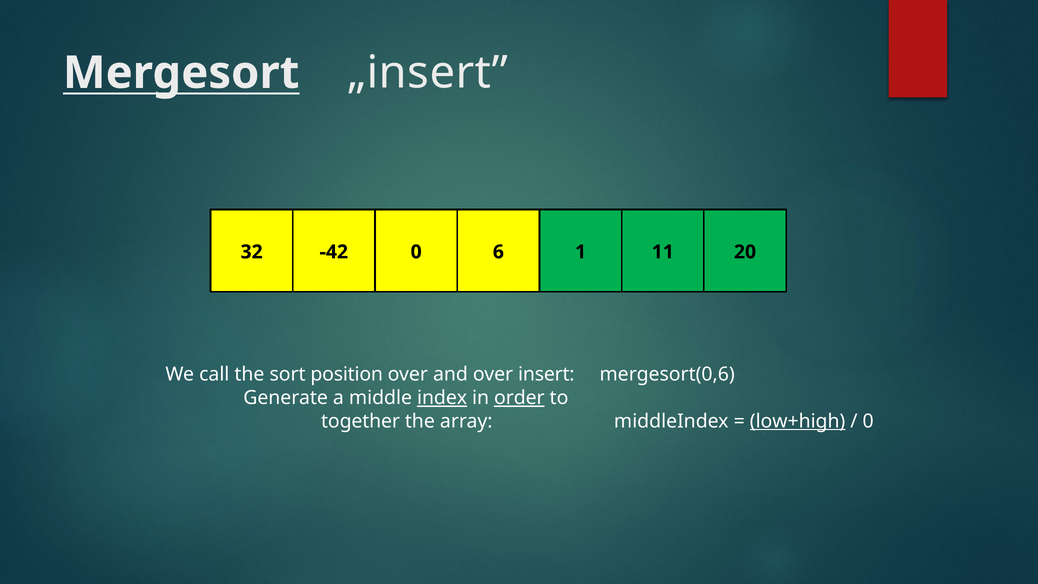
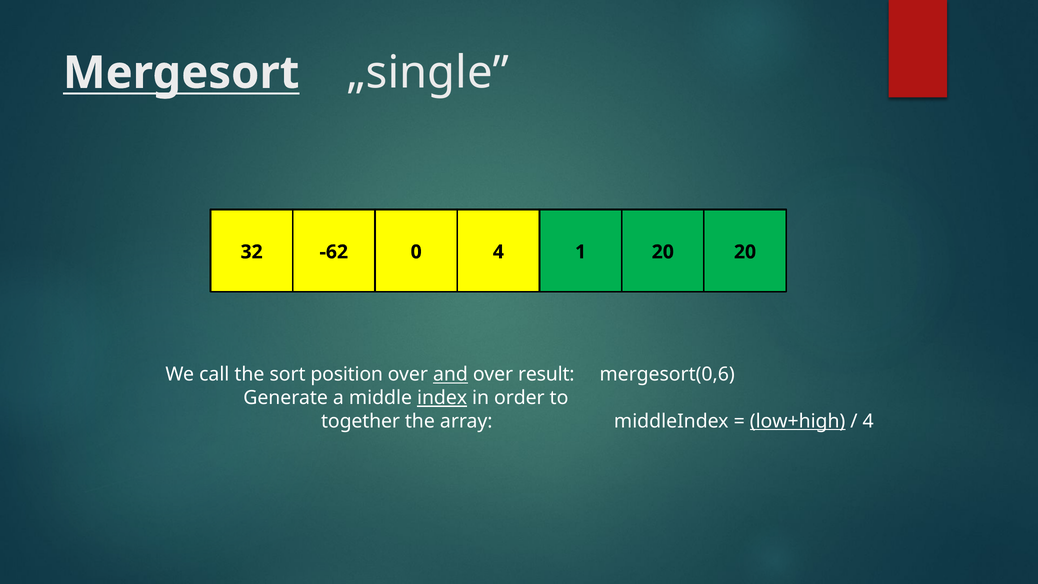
„insert: „insert -> „single
-42: -42 -> -62
0 6: 6 -> 4
1 11: 11 -> 20
and underline: none -> present
insert: insert -> result
order underline: present -> none
0 at (868, 421): 0 -> 4
